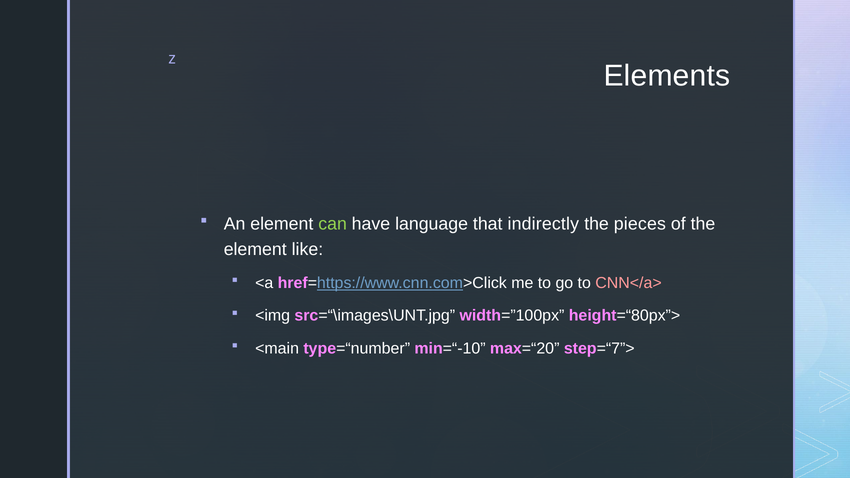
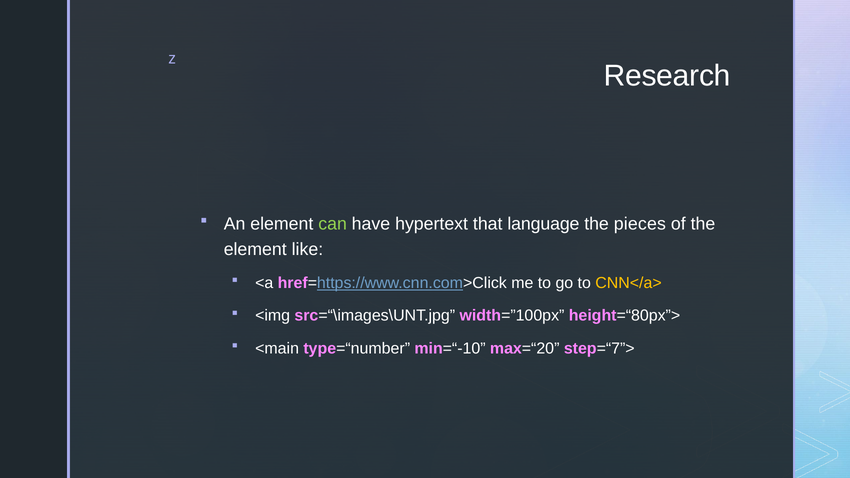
Elements: Elements -> Research
language: language -> hypertext
indirectly: indirectly -> language
CNN</a> colour: pink -> yellow
